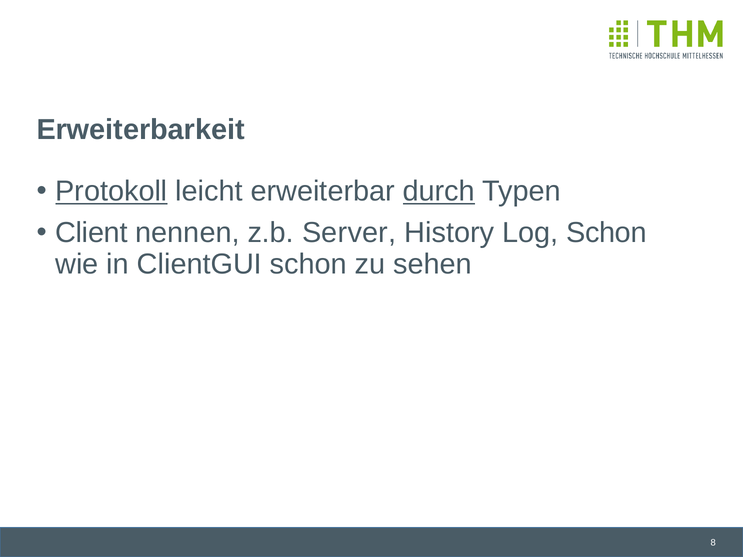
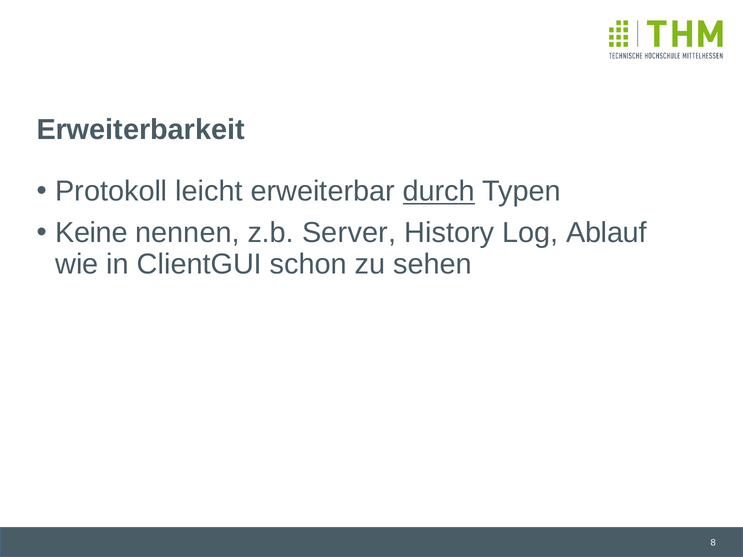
Protokoll underline: present -> none
Client: Client -> Keine
Log Schon: Schon -> Ablauf
